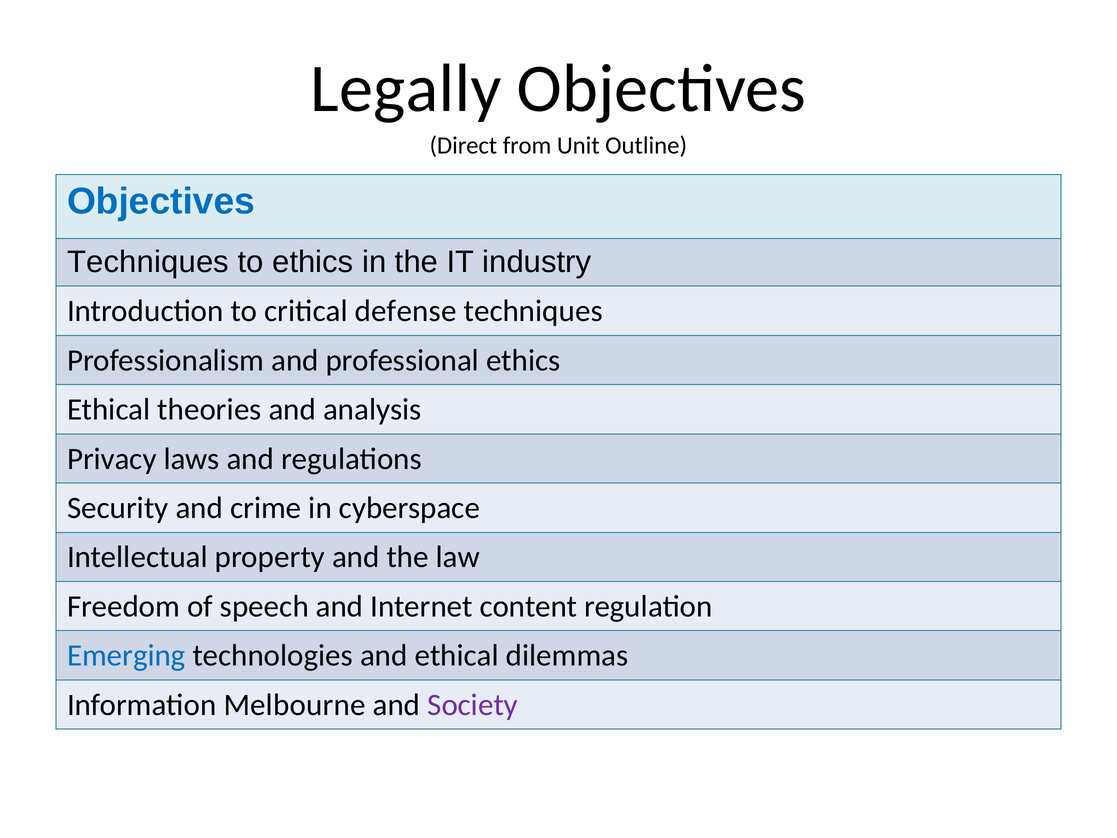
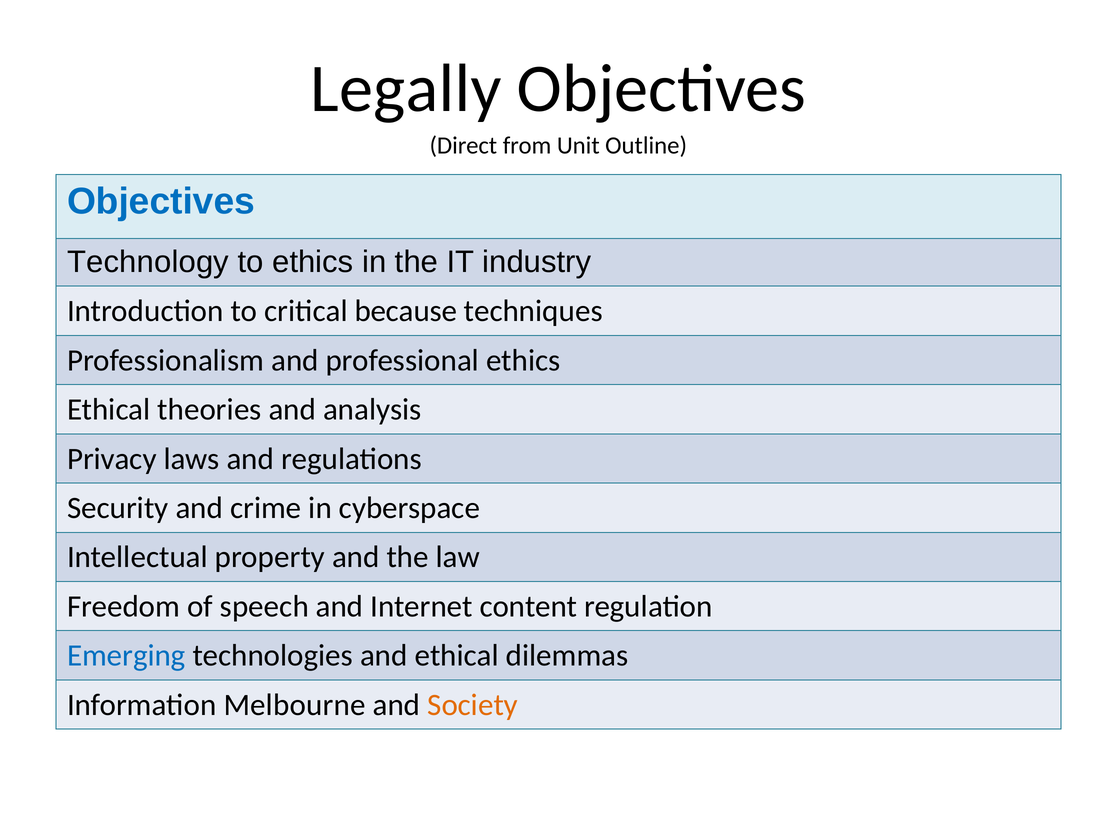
Techniques at (148, 262): Techniques -> Technology
defense: defense -> because
Society colour: purple -> orange
